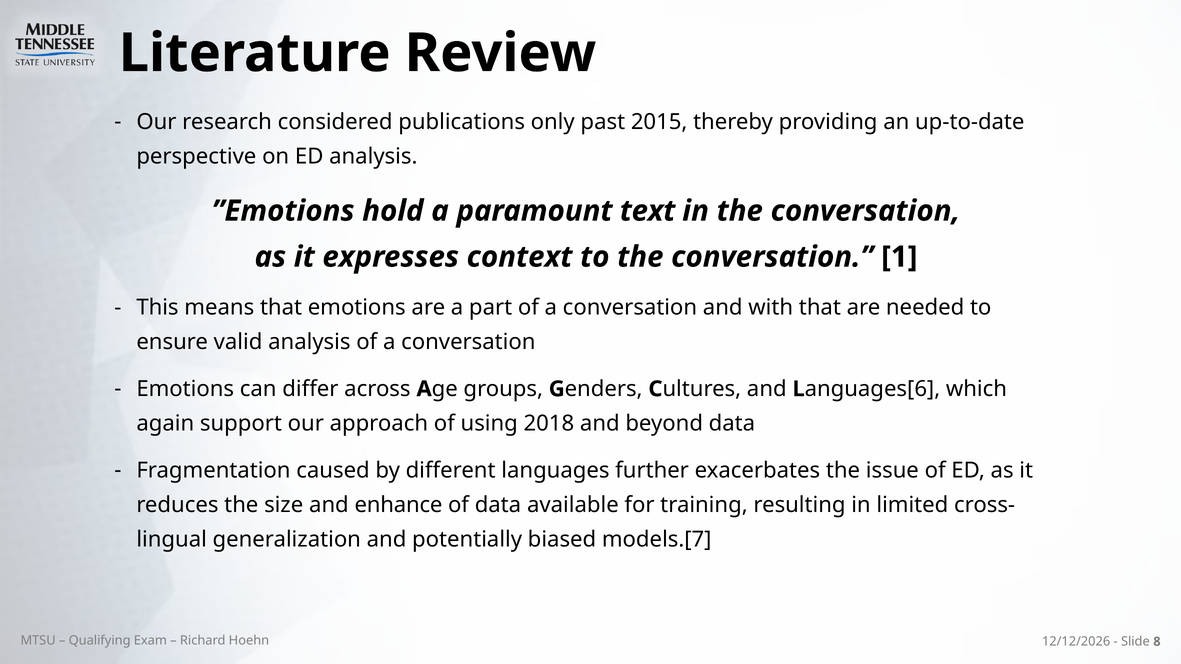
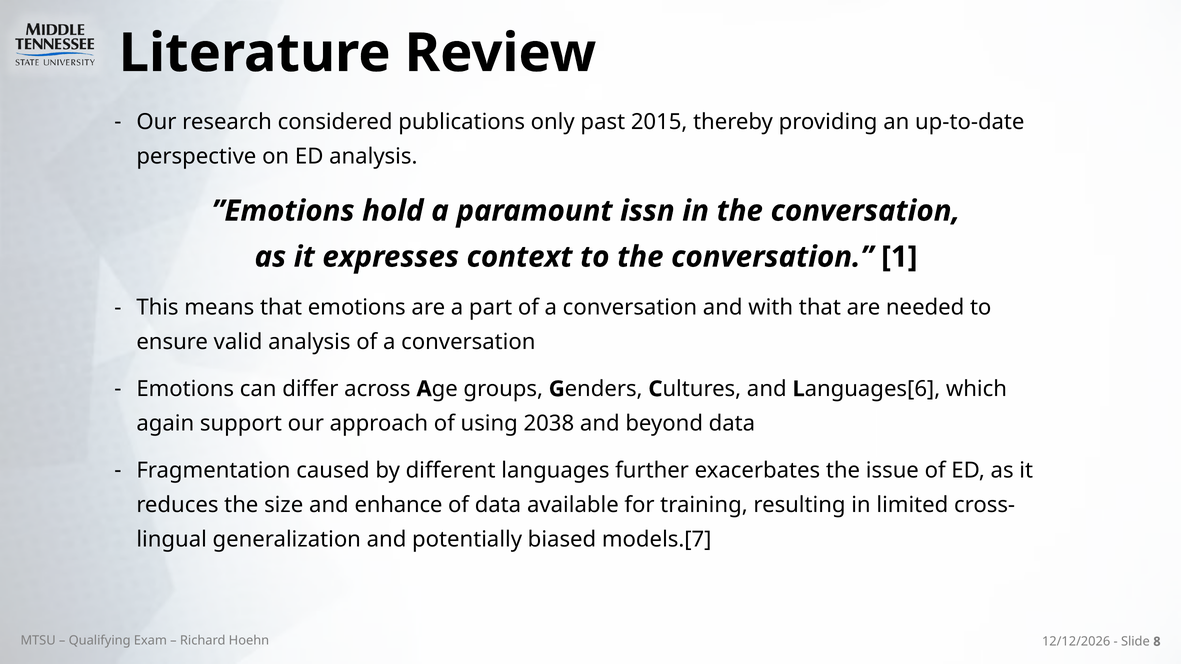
text: text -> issn
2018: 2018 -> 2038
